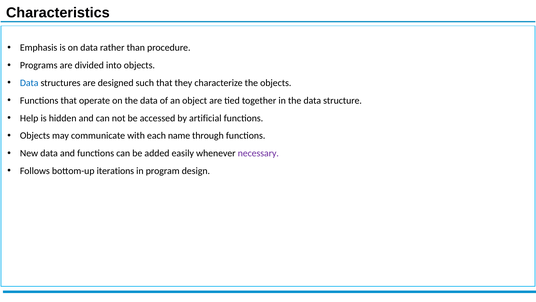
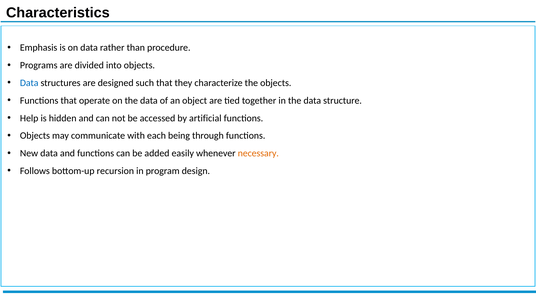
name: name -> being
necessary colour: purple -> orange
iterations: iterations -> recursion
